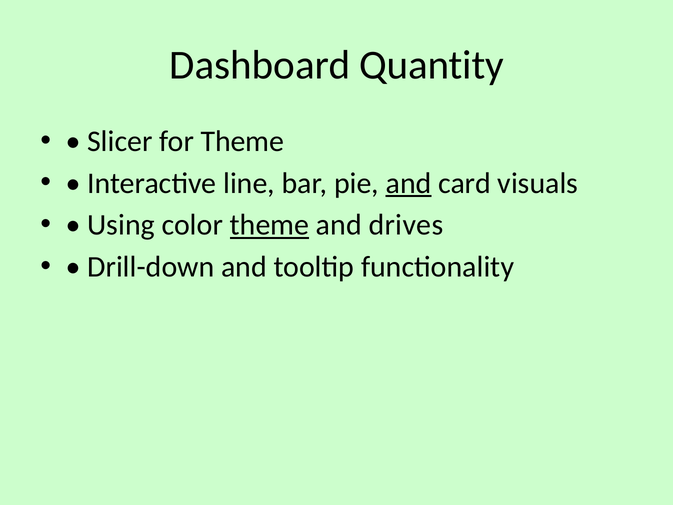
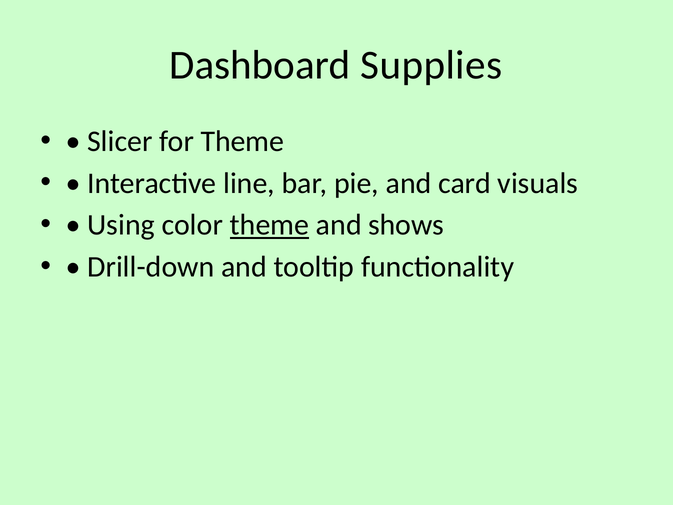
Quantity: Quantity -> Supplies
and at (409, 183) underline: present -> none
drives: drives -> shows
